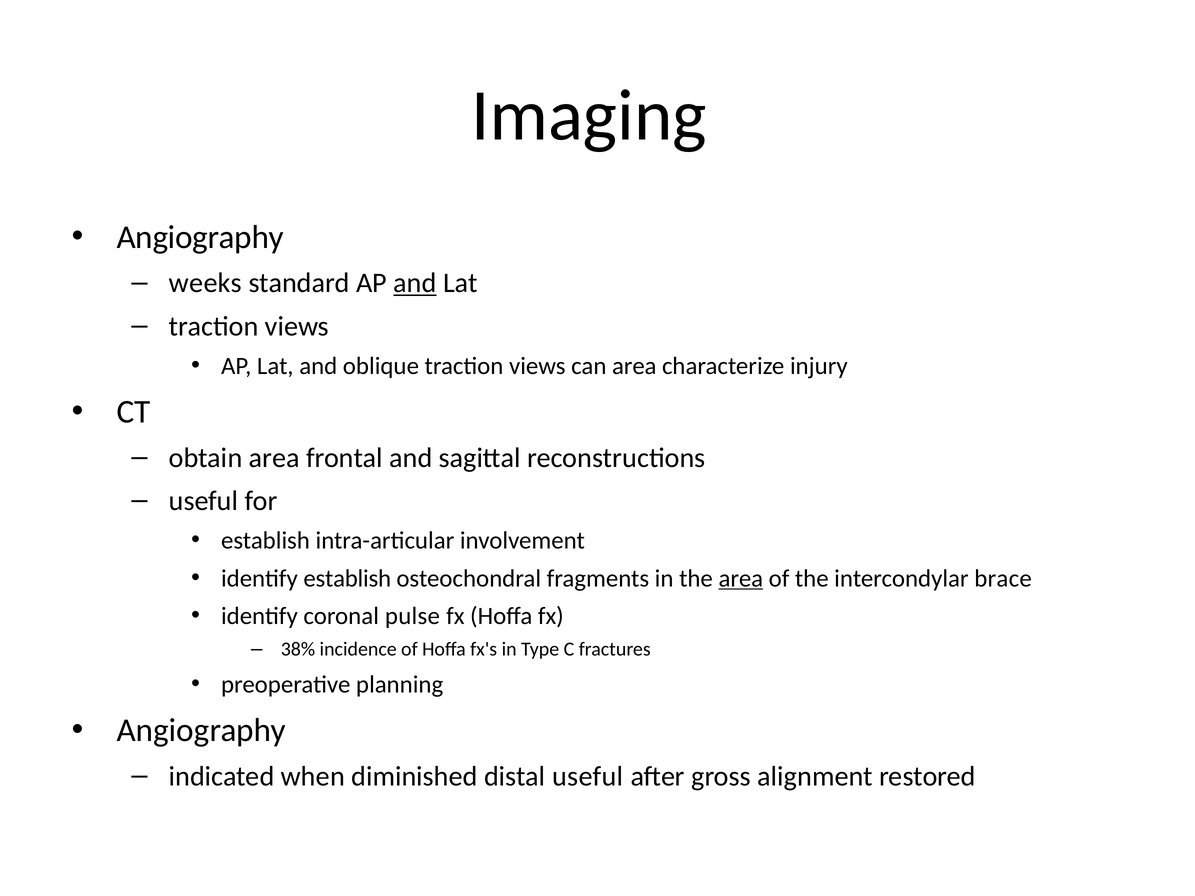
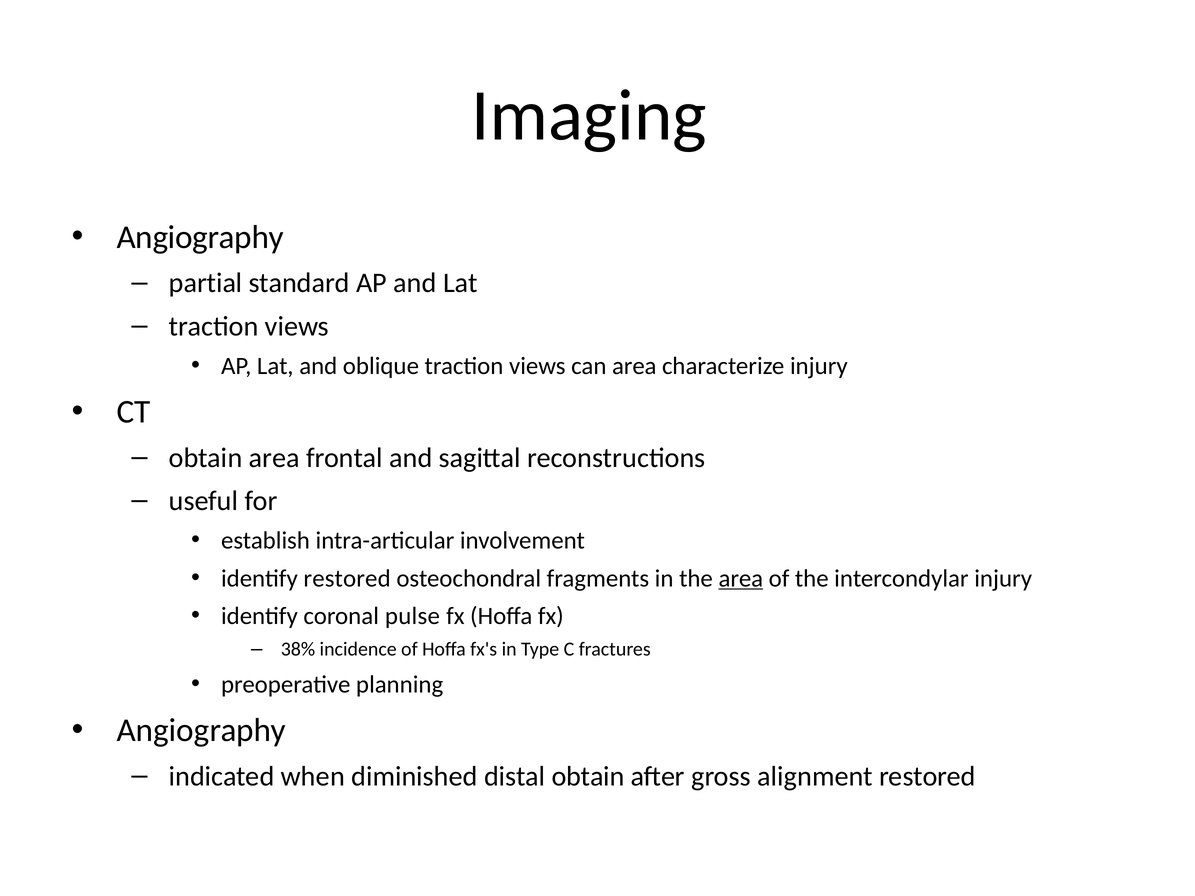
weeks: weeks -> partial
and at (415, 283) underline: present -> none
identify establish: establish -> restored
intercondylar brace: brace -> injury
distal useful: useful -> obtain
